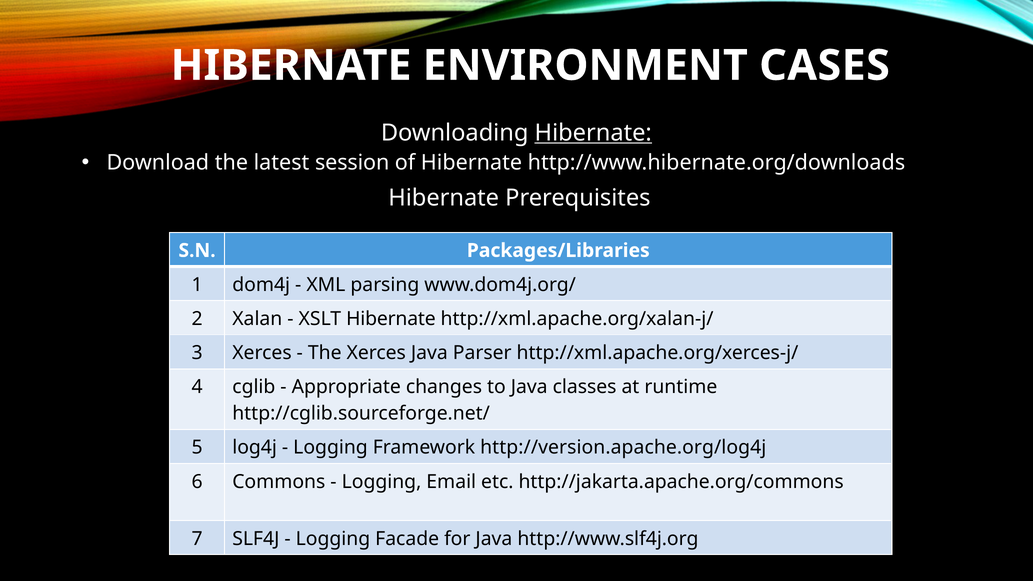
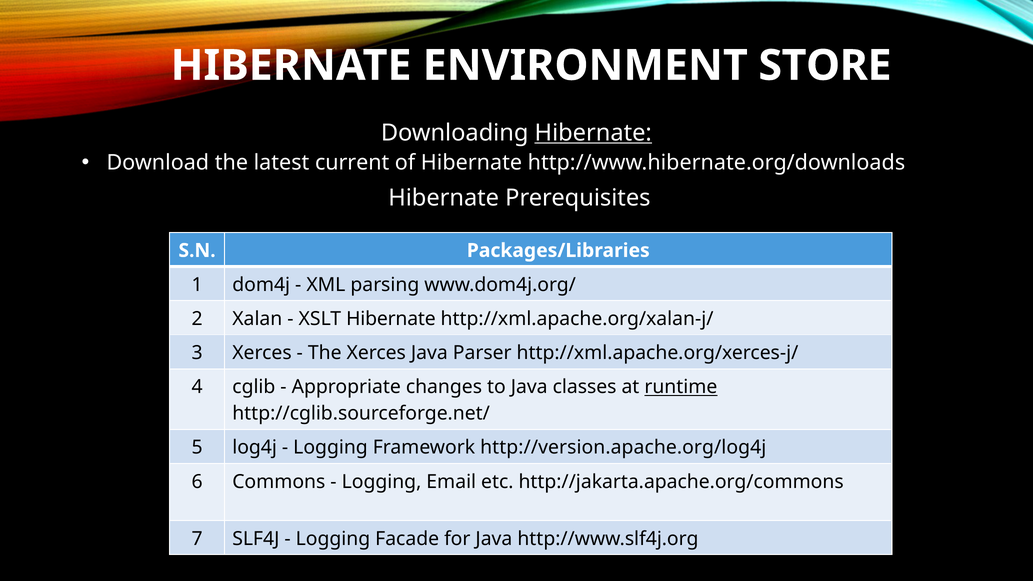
CASES: CASES -> STORE
session: session -> current
runtime underline: none -> present
